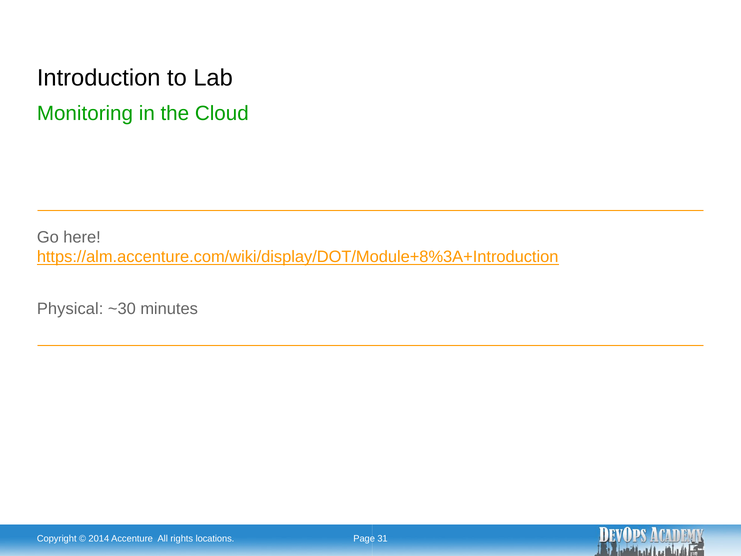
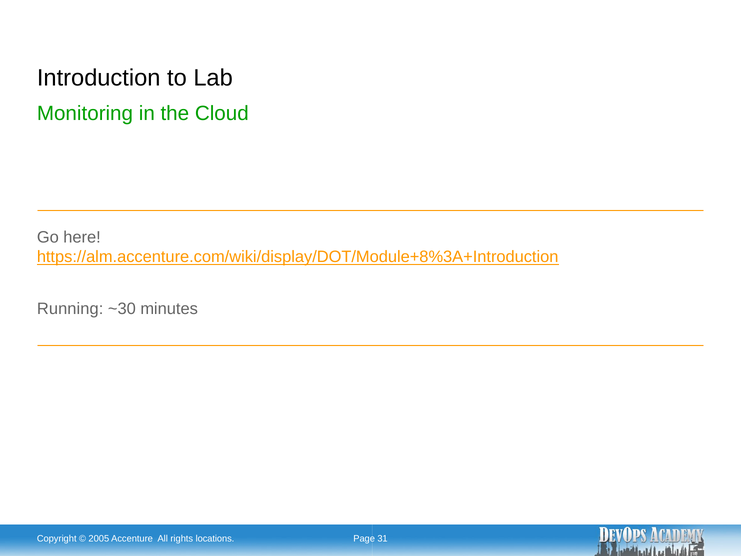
Physical: Physical -> Running
2014: 2014 -> 2005
